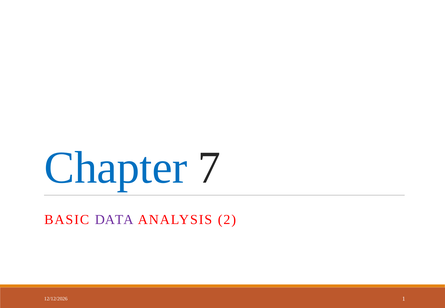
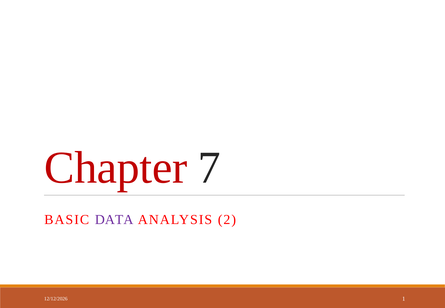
Chapter colour: blue -> red
